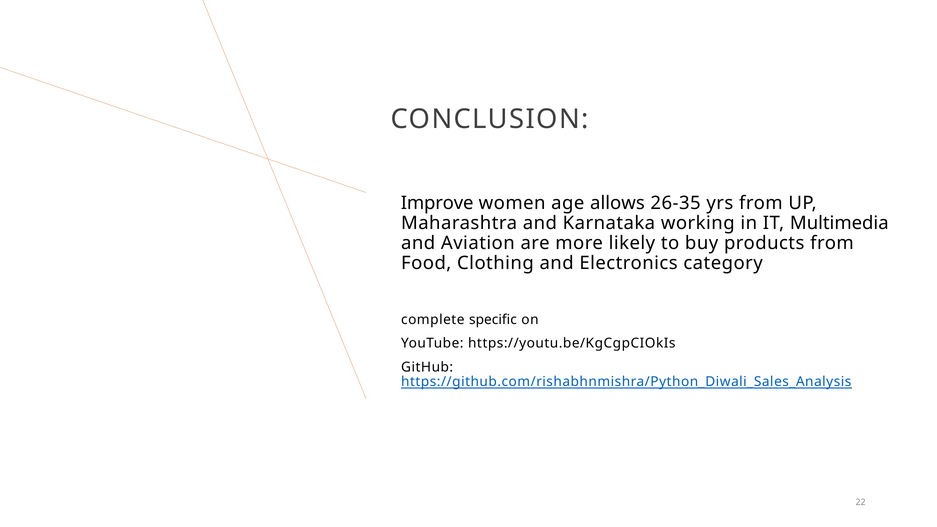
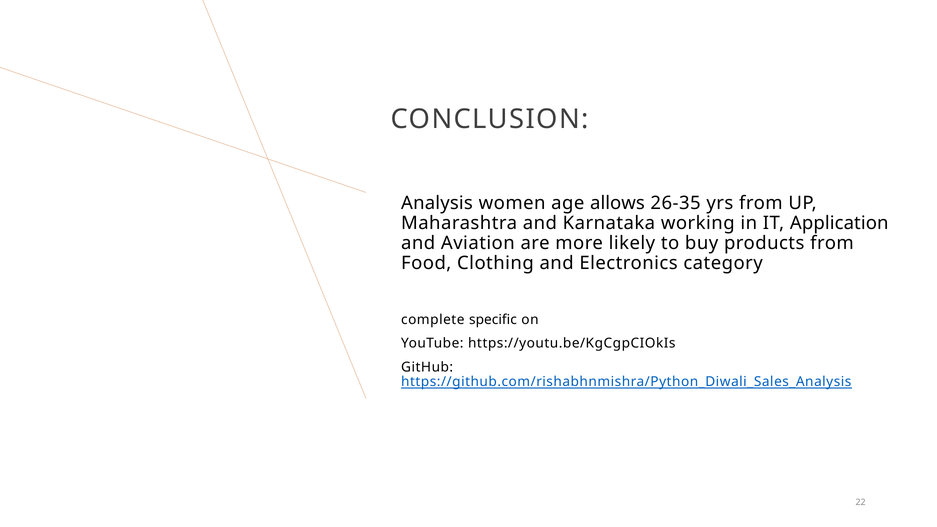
Improve: Improve -> Analysis
Multimedia: Multimedia -> Application
